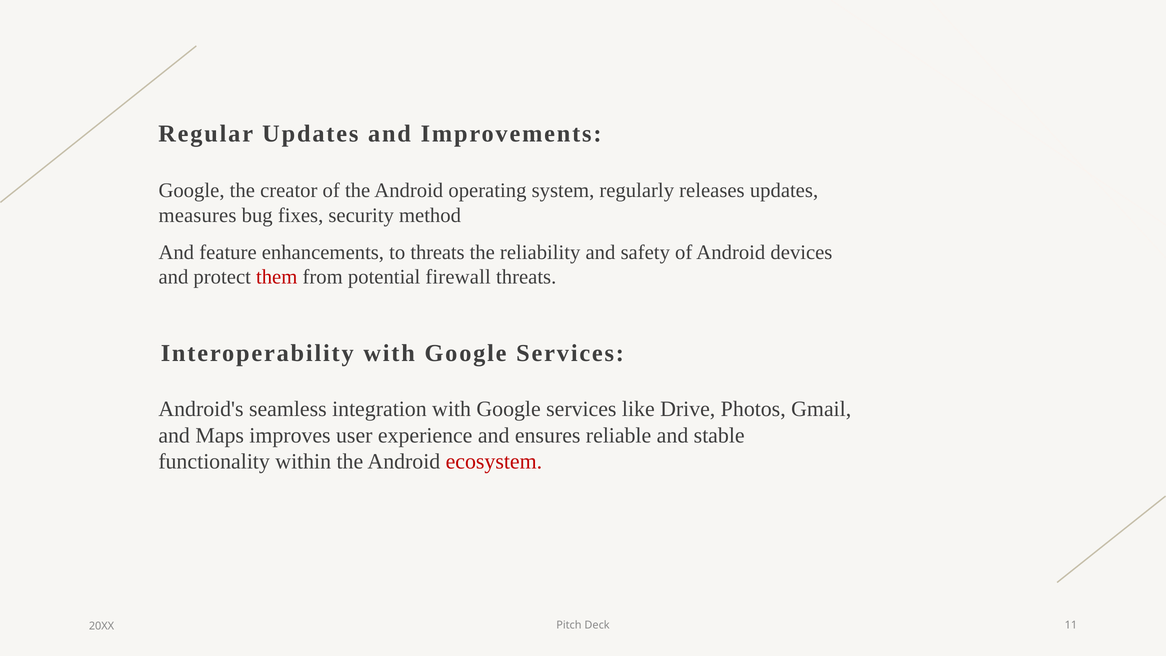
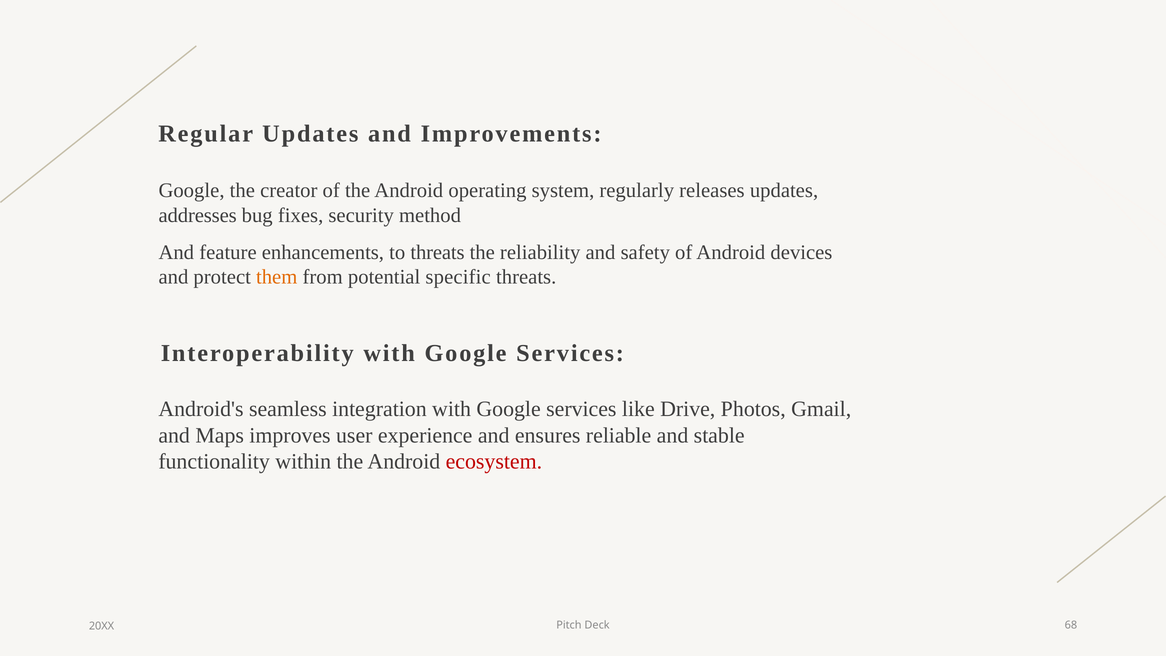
measures: measures -> addresses
them colour: red -> orange
firewall: firewall -> specific
11: 11 -> 68
